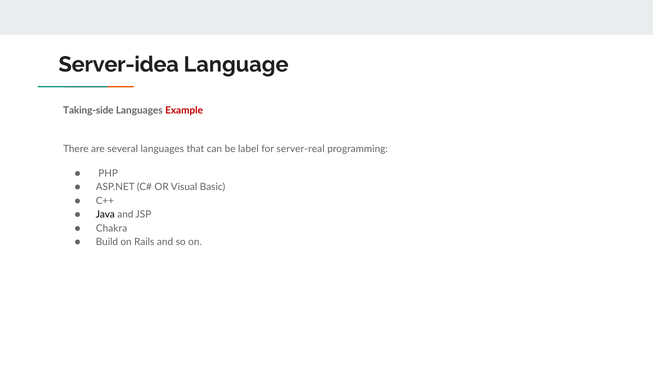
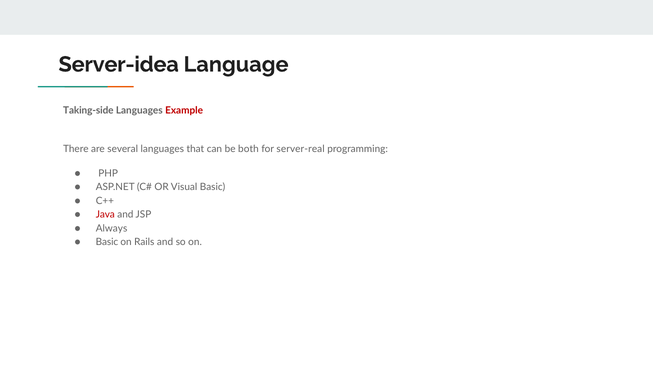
label: label -> both
Java colour: black -> red
Chakra: Chakra -> Always
Build at (107, 242): Build -> Basic
